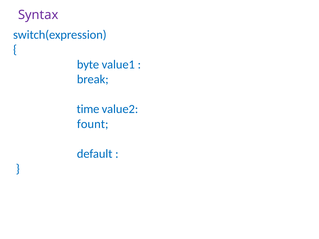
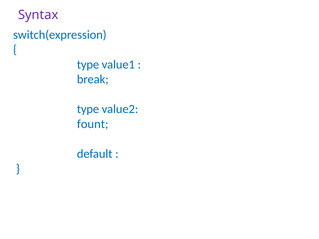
byte at (88, 65): byte -> type
time at (88, 109): time -> type
